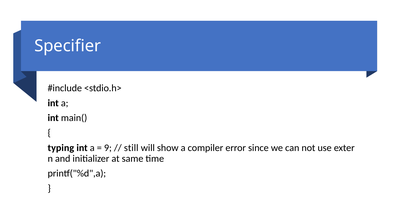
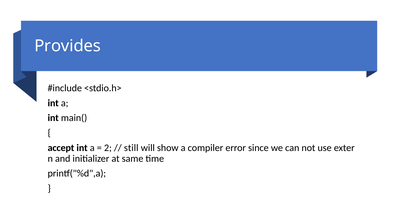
Specifier: Specifier -> Provides
typing: typing -> accept
9: 9 -> 2
